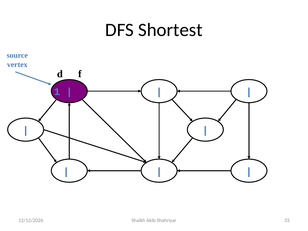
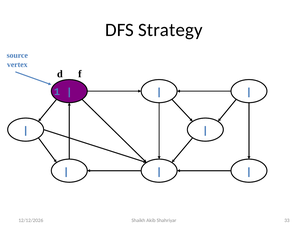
Shortest: Shortest -> Strategy
